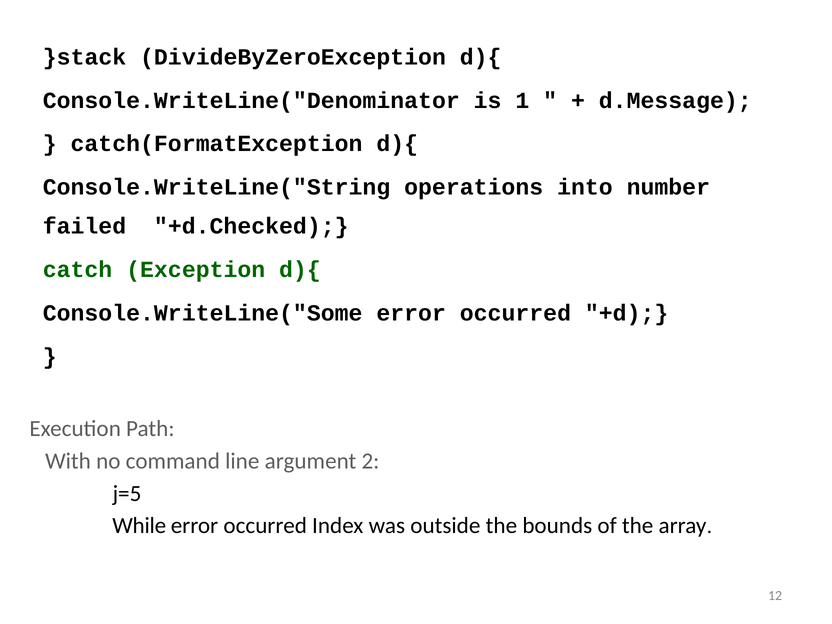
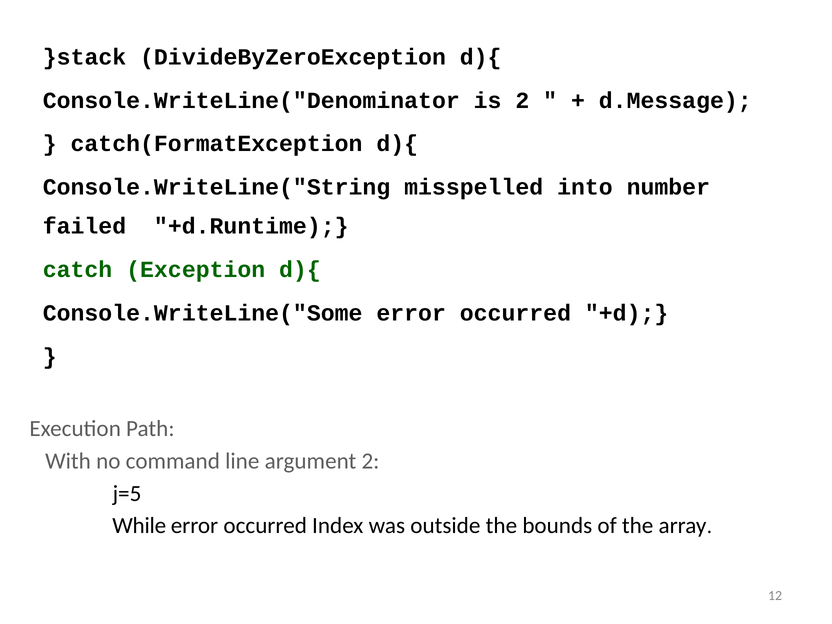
is 1: 1 -> 2
operations: operations -> misspelled
+d.Checked: +d.Checked -> +d.Runtime
